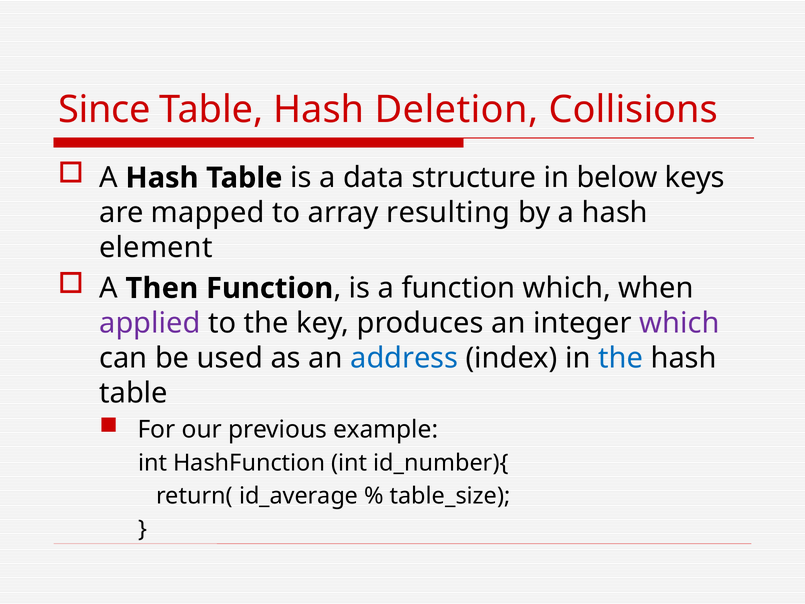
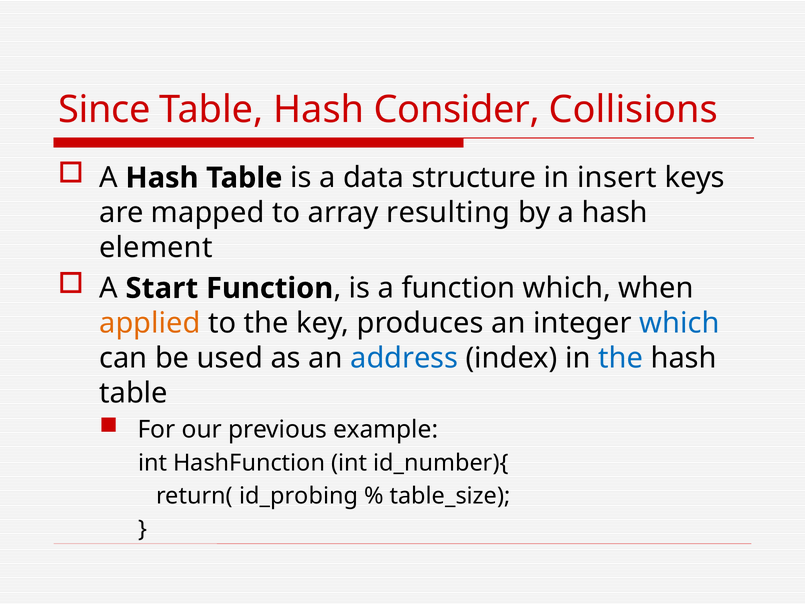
Deletion: Deletion -> Consider
below: below -> insert
Then: Then -> Start
applied colour: purple -> orange
which at (679, 323) colour: purple -> blue
id_average: id_average -> id_probing
